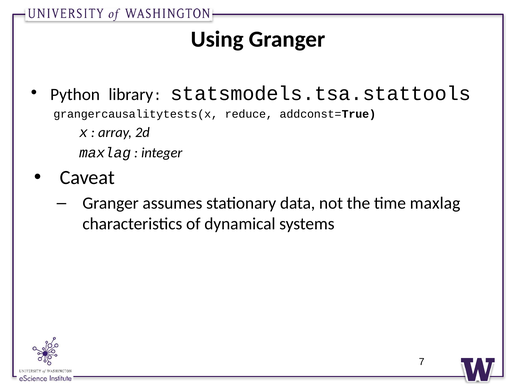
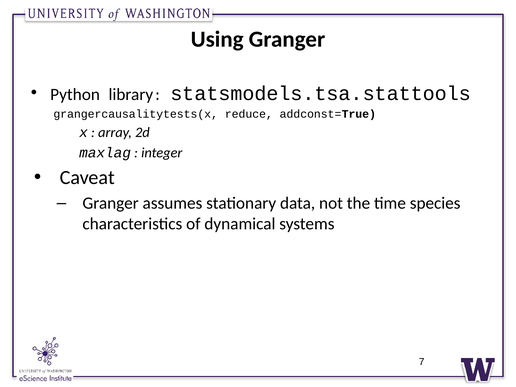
time maxlag: maxlag -> species
